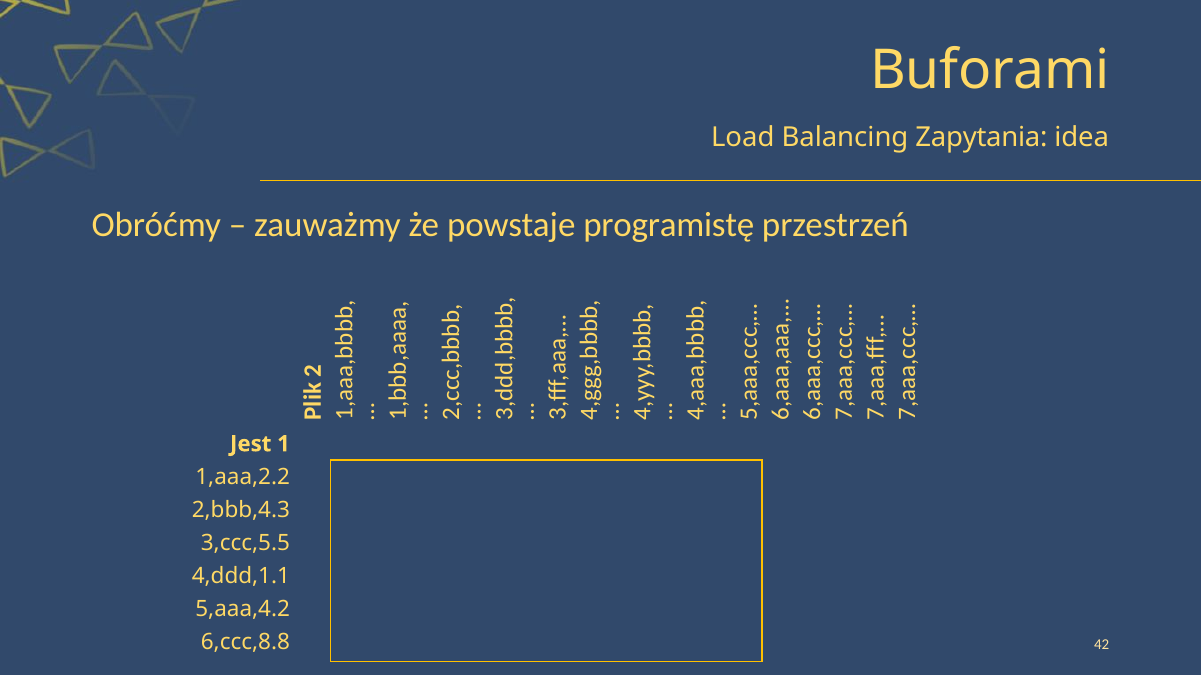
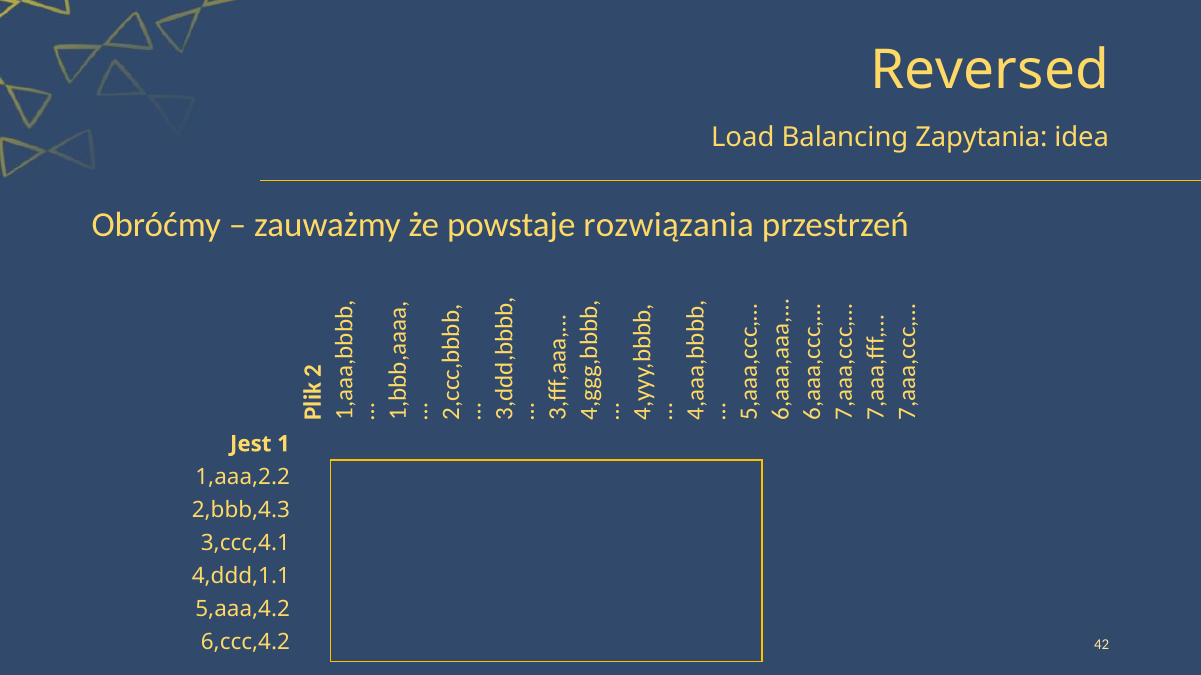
Buforami: Buforami -> Reversed
programistę: programistę -> rozwiązania
3,ccc,5.5: 3,ccc,5.5 -> 3,ccc,4.1
6,ccc,8.8: 6,ccc,8.8 -> 6,ccc,4.2
